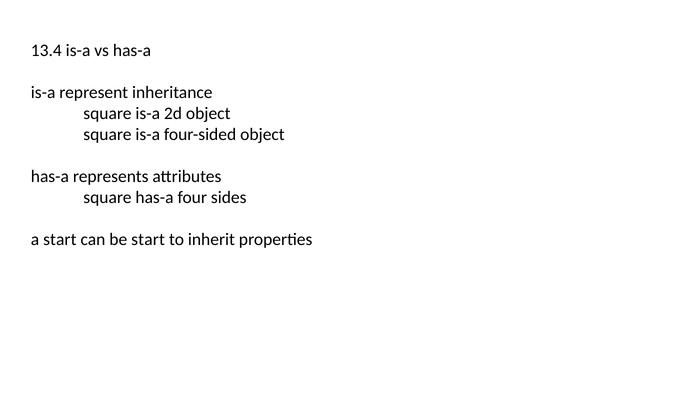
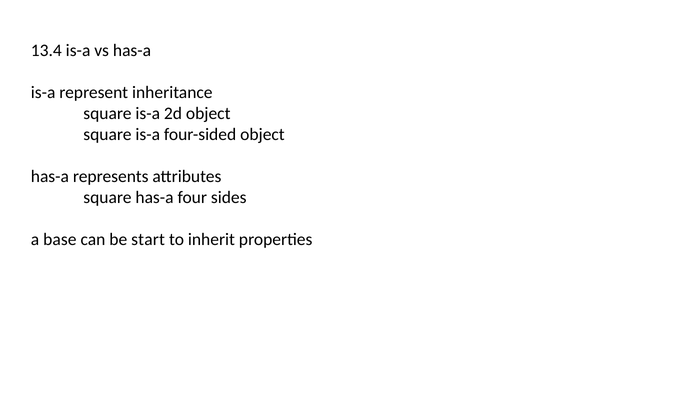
a start: start -> base
